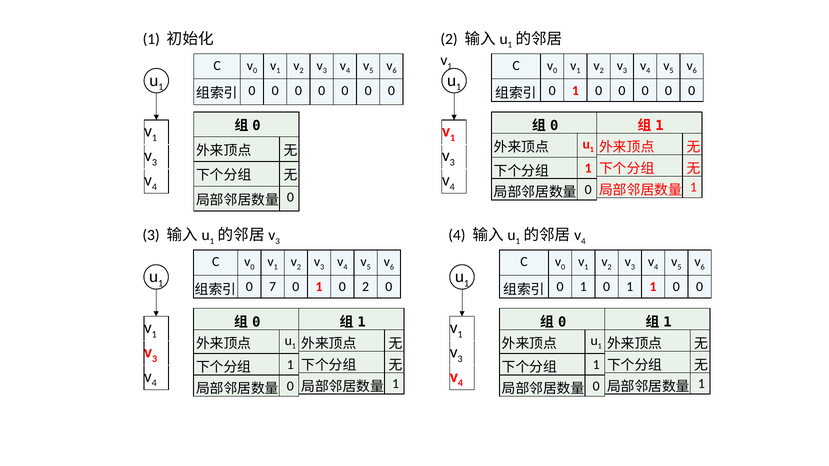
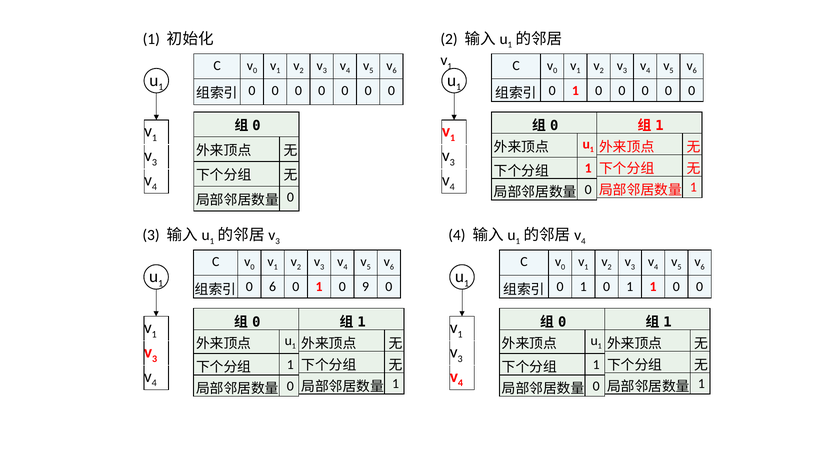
0 7: 7 -> 6
0 2: 2 -> 9
